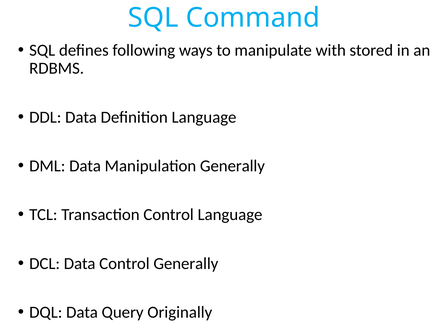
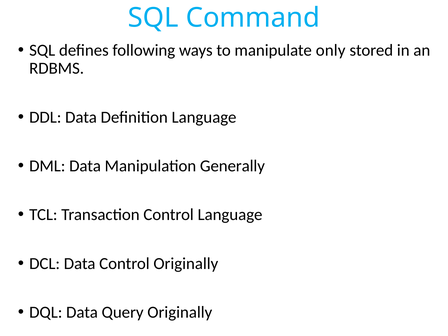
with: with -> only
Control Generally: Generally -> Originally
